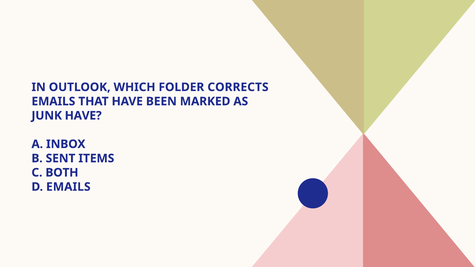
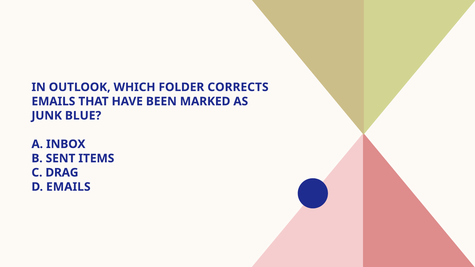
JUNK HAVE: HAVE -> BLUE
BOTH: BOTH -> DRAG
